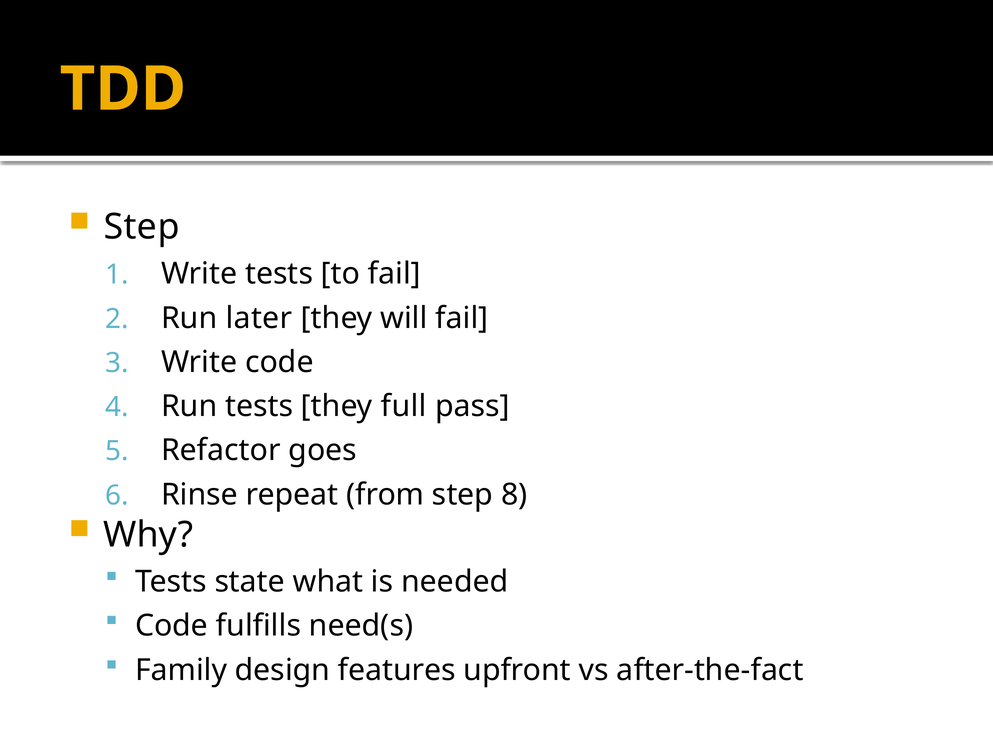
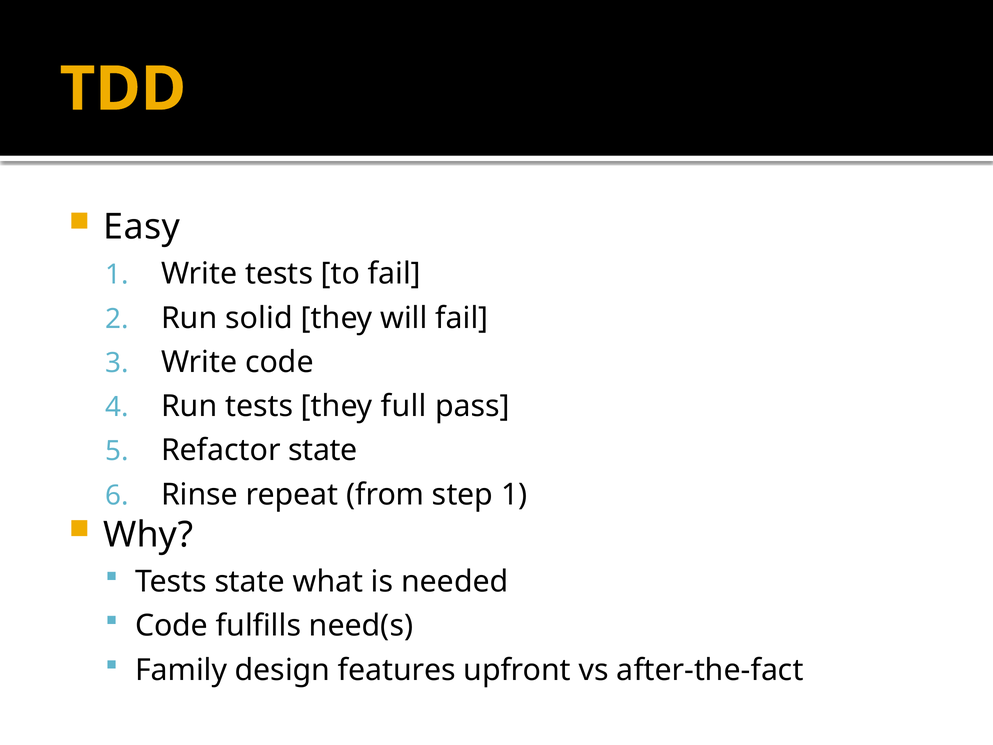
Step at (142, 227): Step -> Easy
later: later -> solid
Refactor goes: goes -> state
step 8: 8 -> 1
